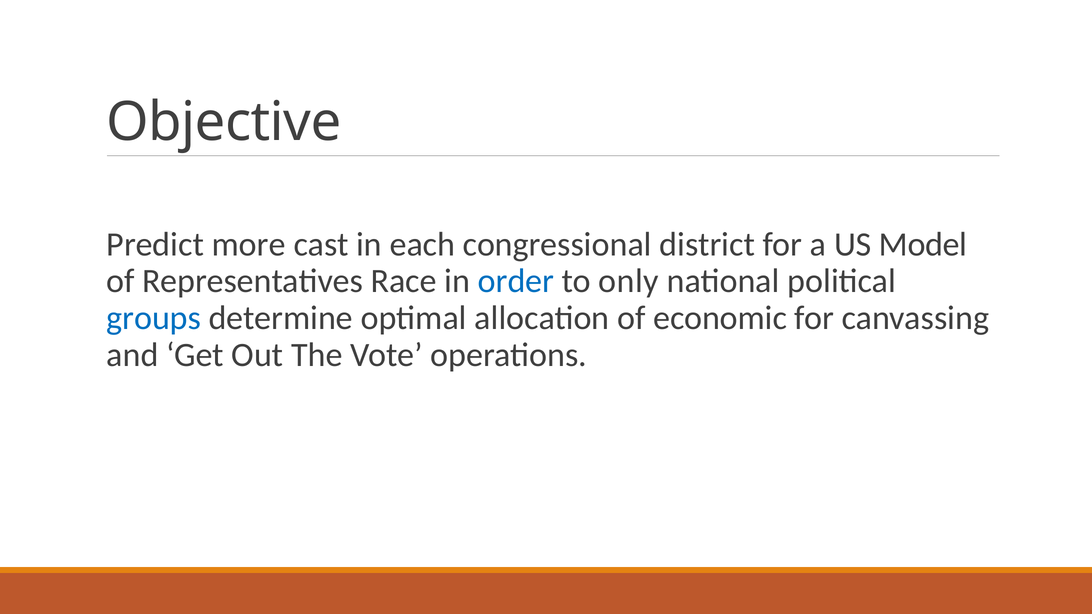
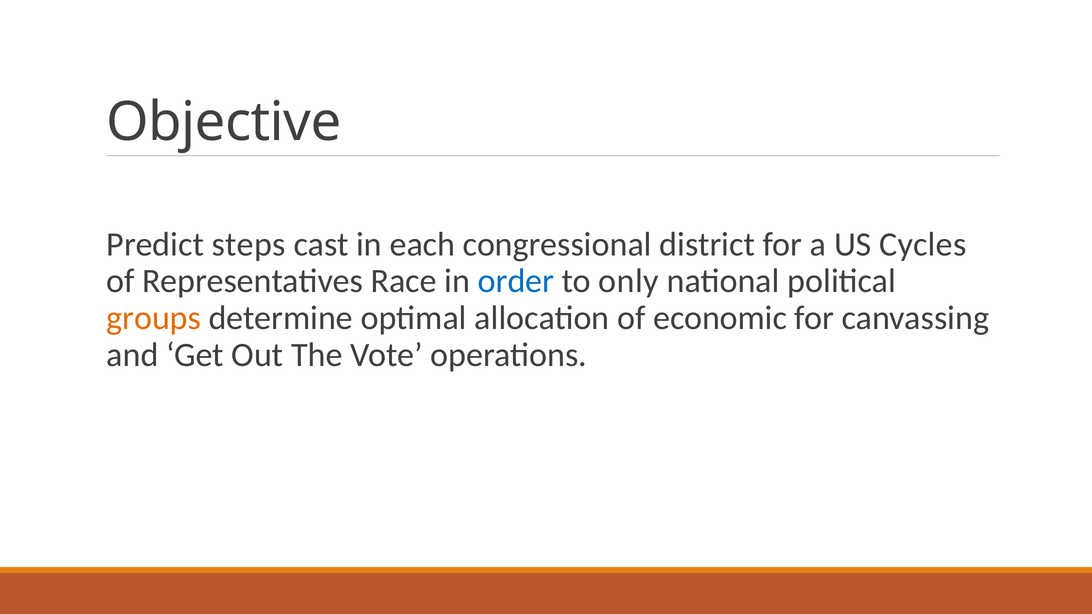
more: more -> steps
Model: Model -> Cycles
groups colour: blue -> orange
